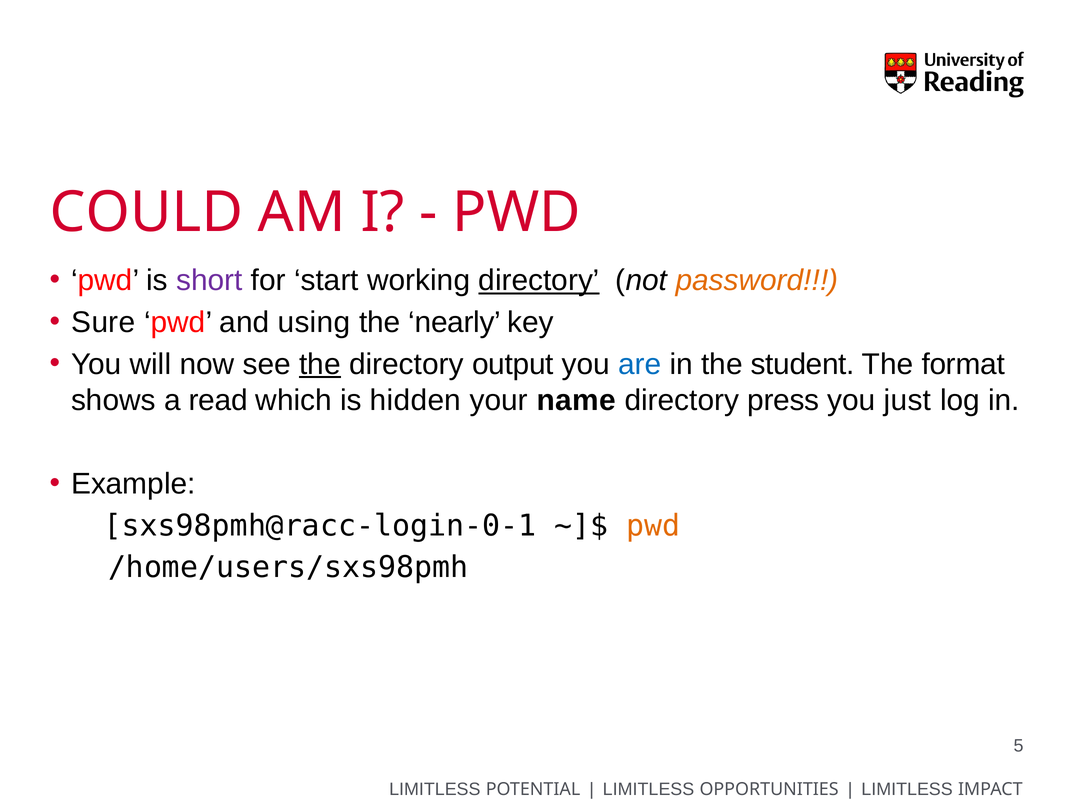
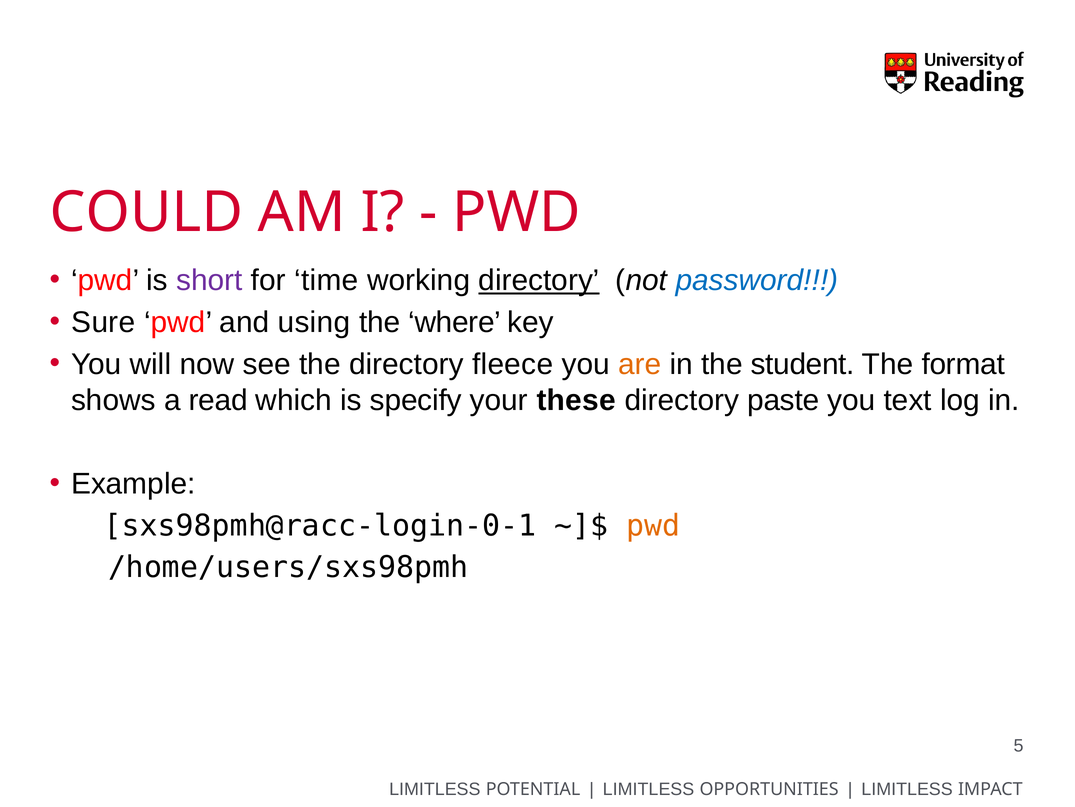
start: start -> time
password colour: orange -> blue
nearly: nearly -> where
the at (320, 364) underline: present -> none
output: output -> fleece
are colour: blue -> orange
hidden: hidden -> specify
name: name -> these
press: press -> paste
just: just -> text
